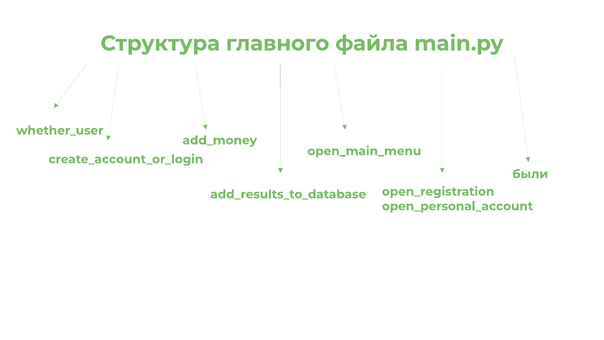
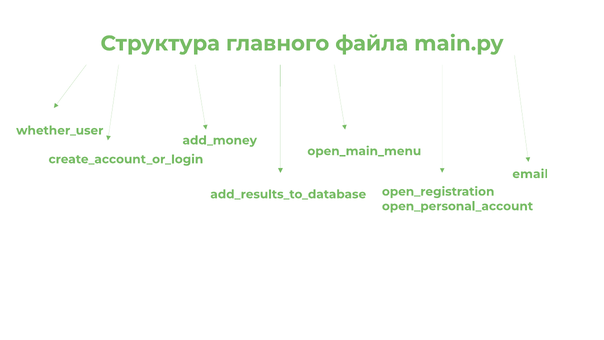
были: были -> email
